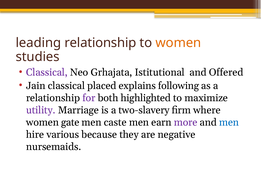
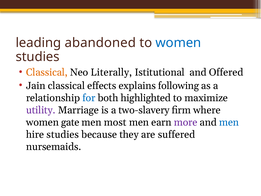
leading relationship: relationship -> abandoned
women at (178, 43) colour: orange -> blue
Classical at (47, 72) colour: purple -> orange
Grhajata: Grhajata -> Literally
placed: placed -> effects
for colour: purple -> blue
caste: caste -> most
hire various: various -> studies
negative: negative -> suffered
